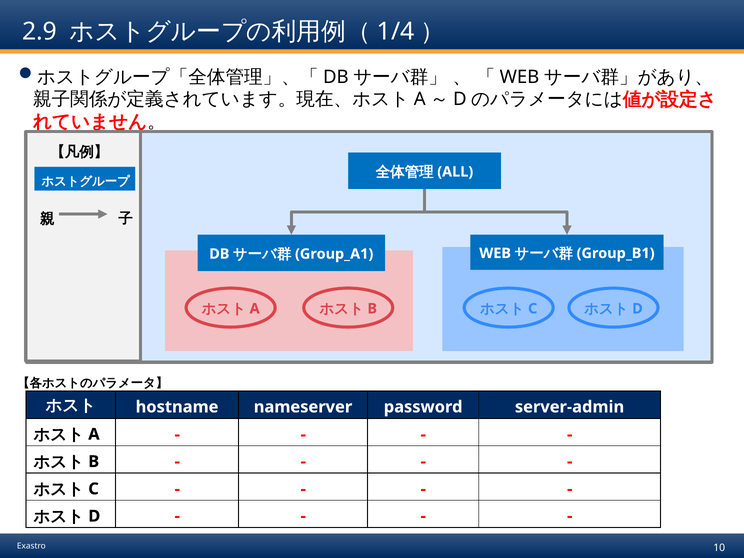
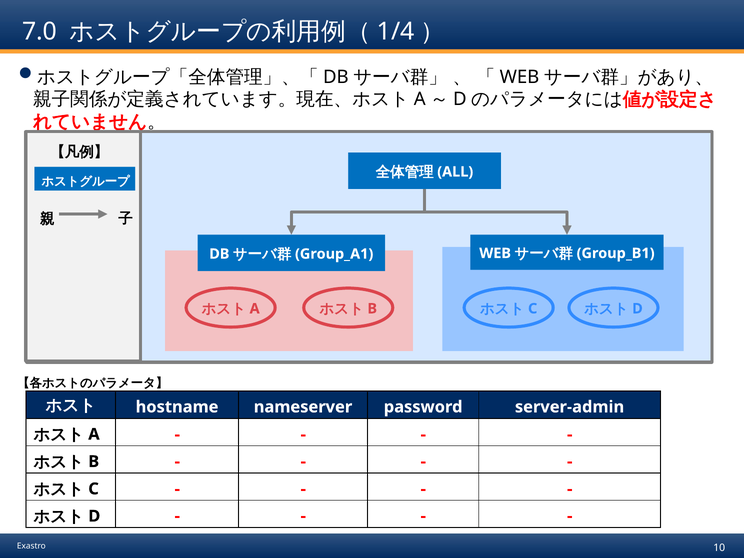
2.9: 2.9 -> 7.0
